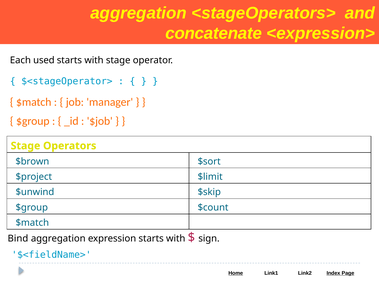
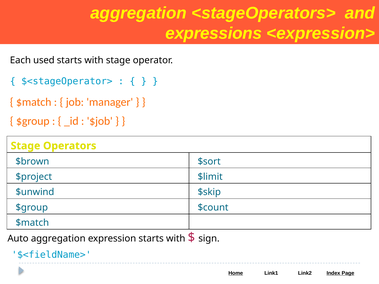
concatenate: concatenate -> expressions
Bind: Bind -> Auto
